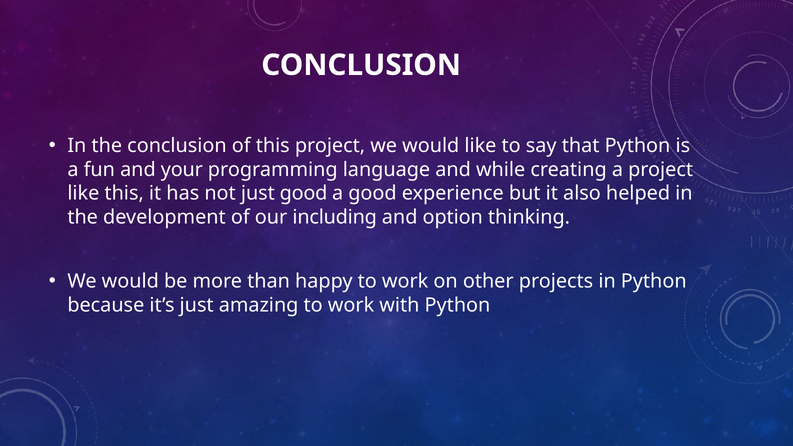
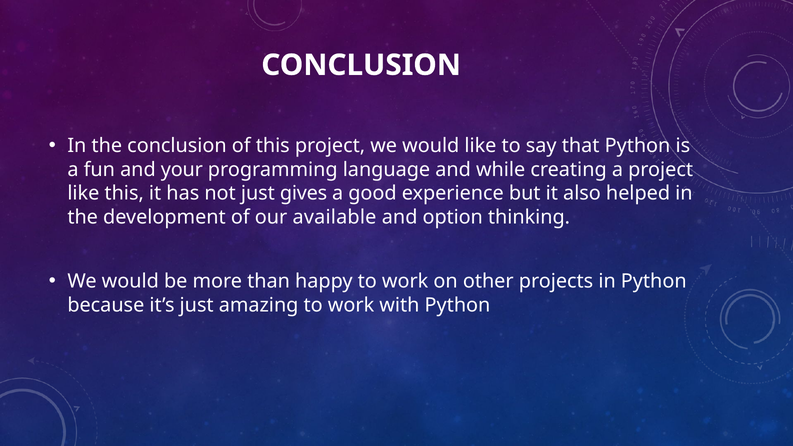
just good: good -> gives
including: including -> available
